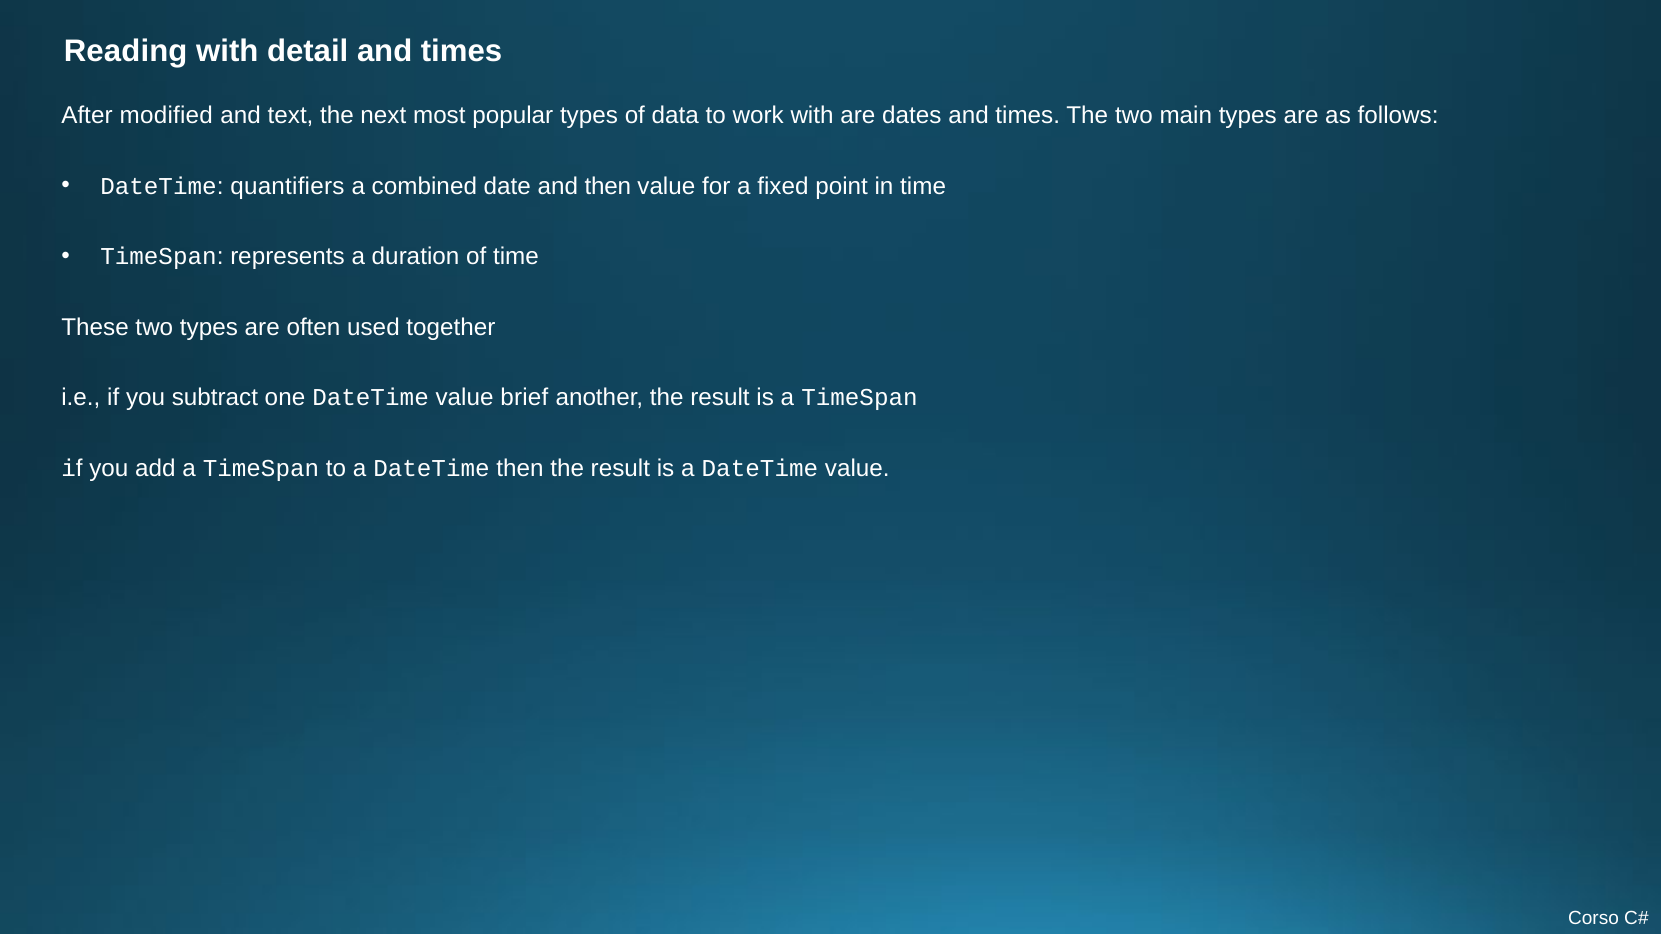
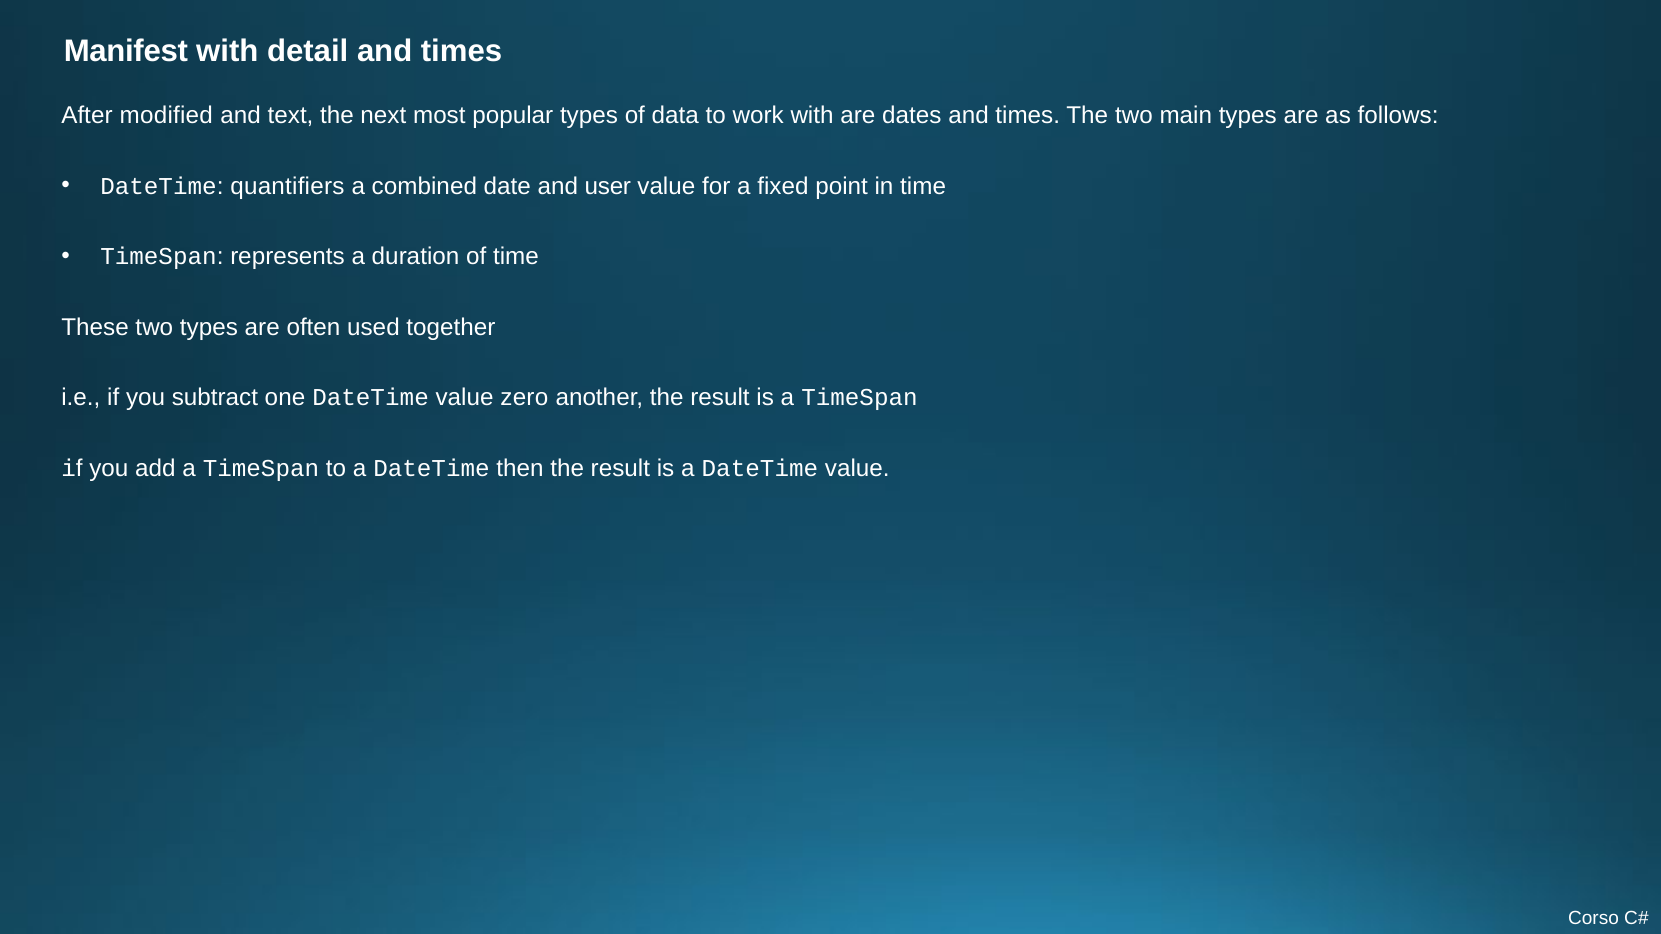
Reading: Reading -> Manifest
and then: then -> user
brief: brief -> zero
